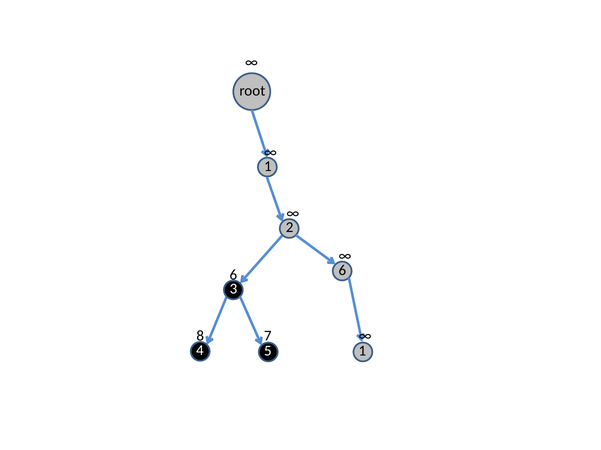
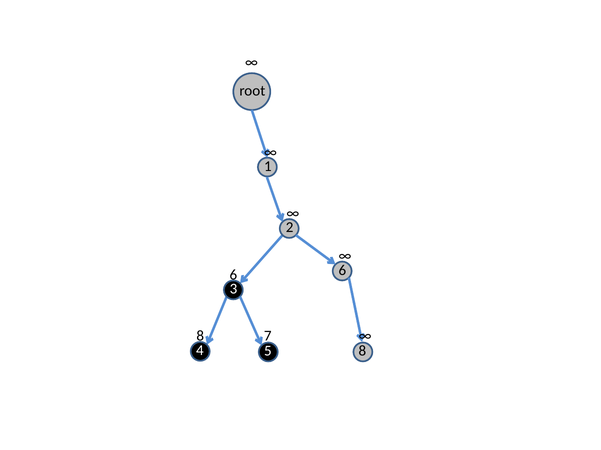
4 1: 1 -> 8
